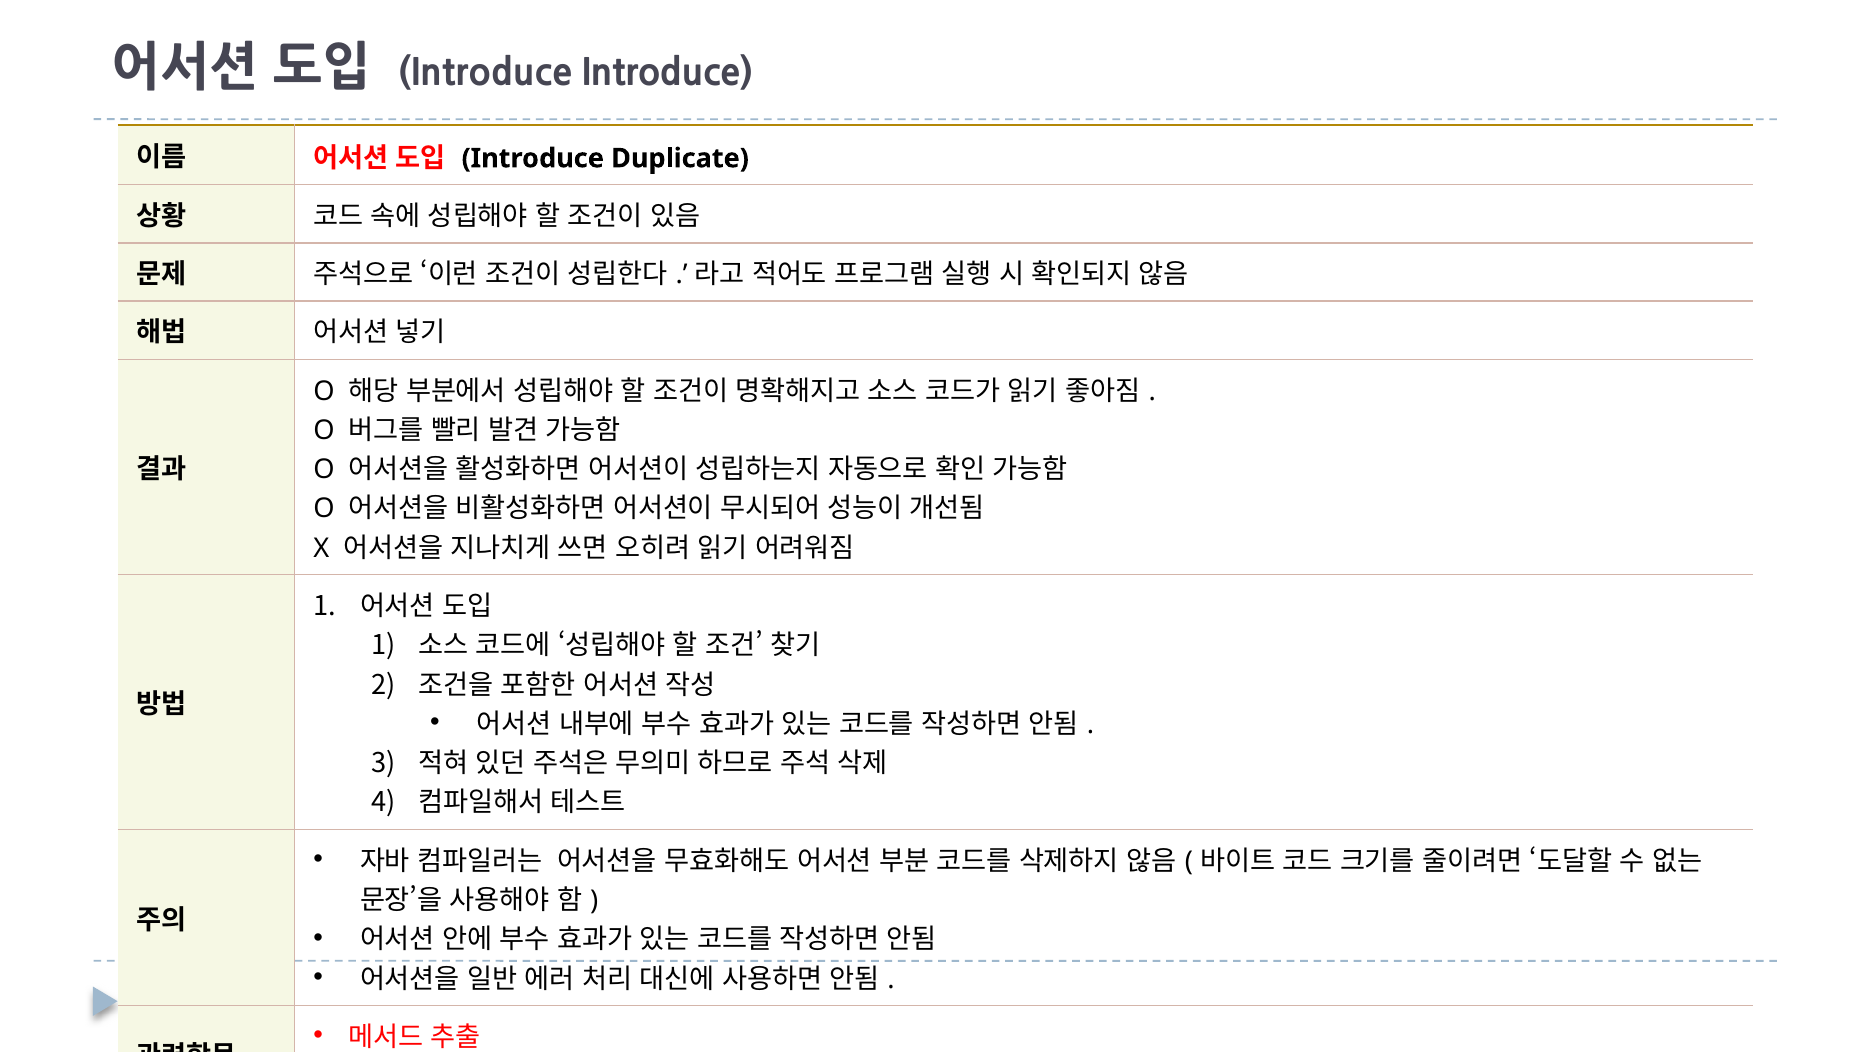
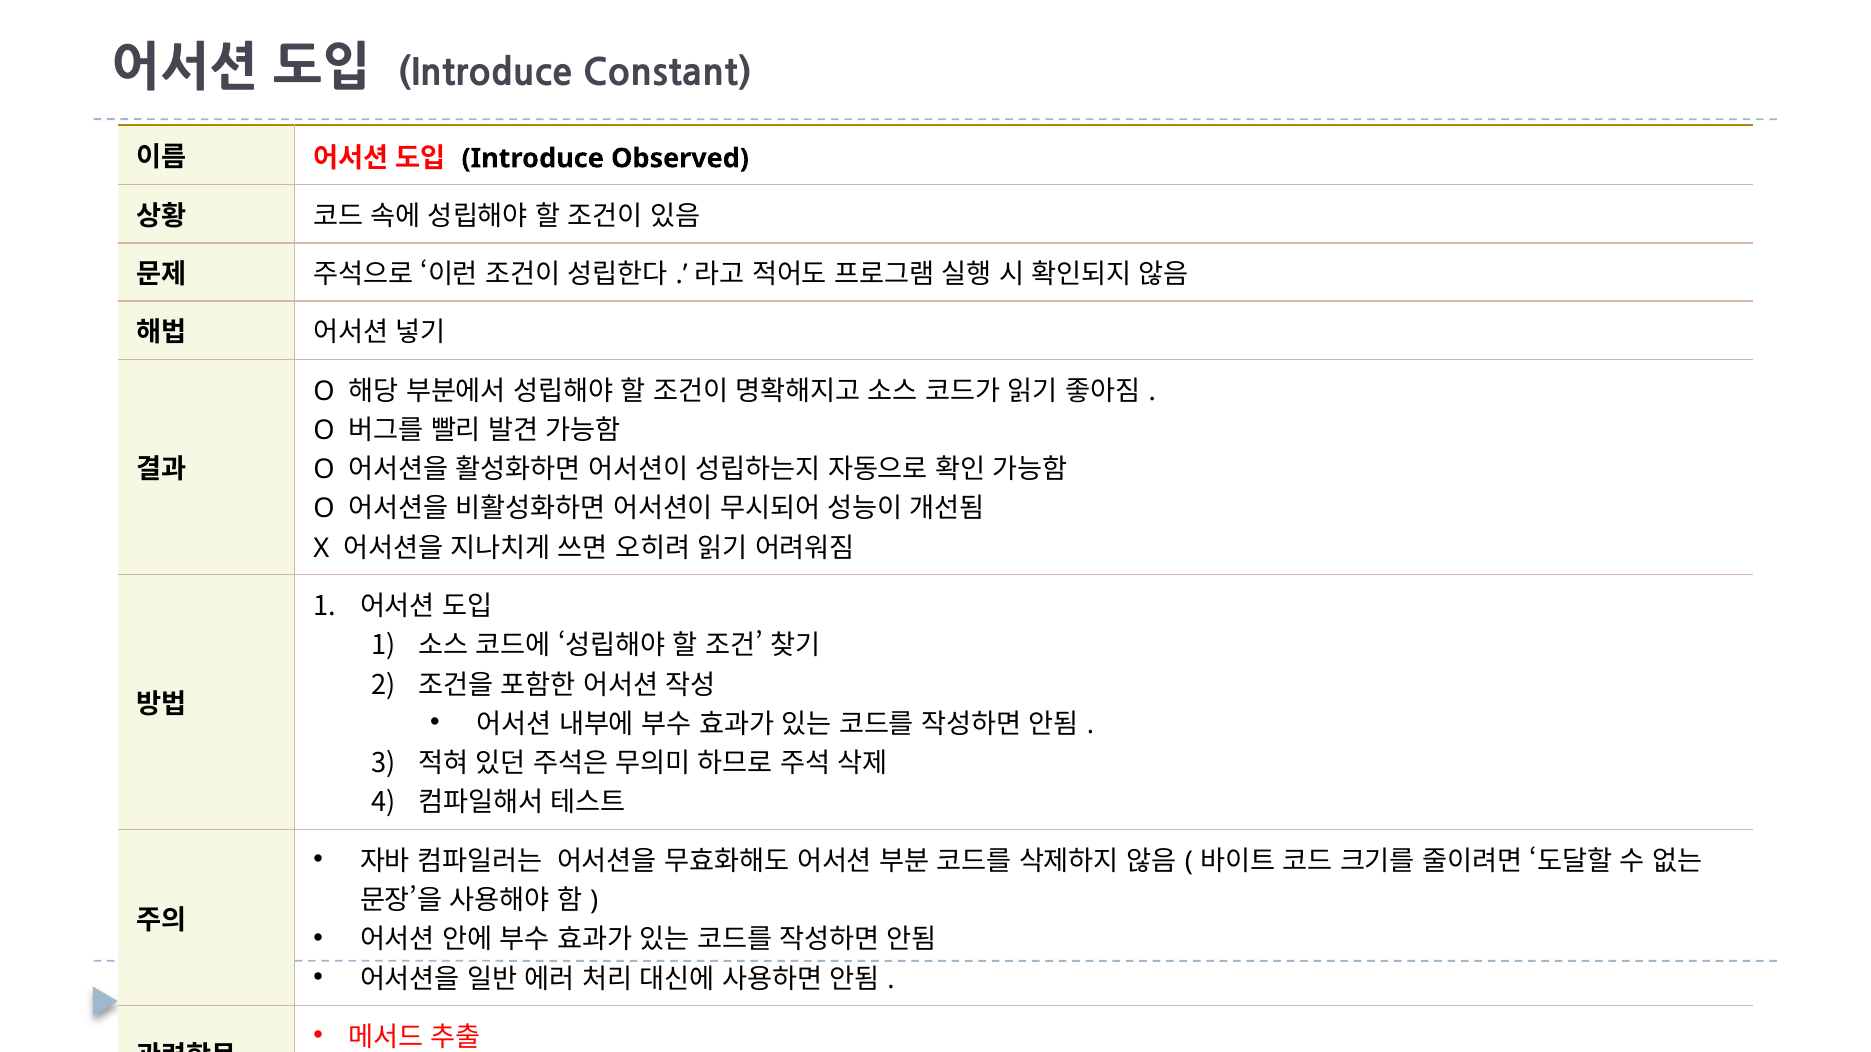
Introduce Introduce: Introduce -> Constant
Duplicate: Duplicate -> Observed
